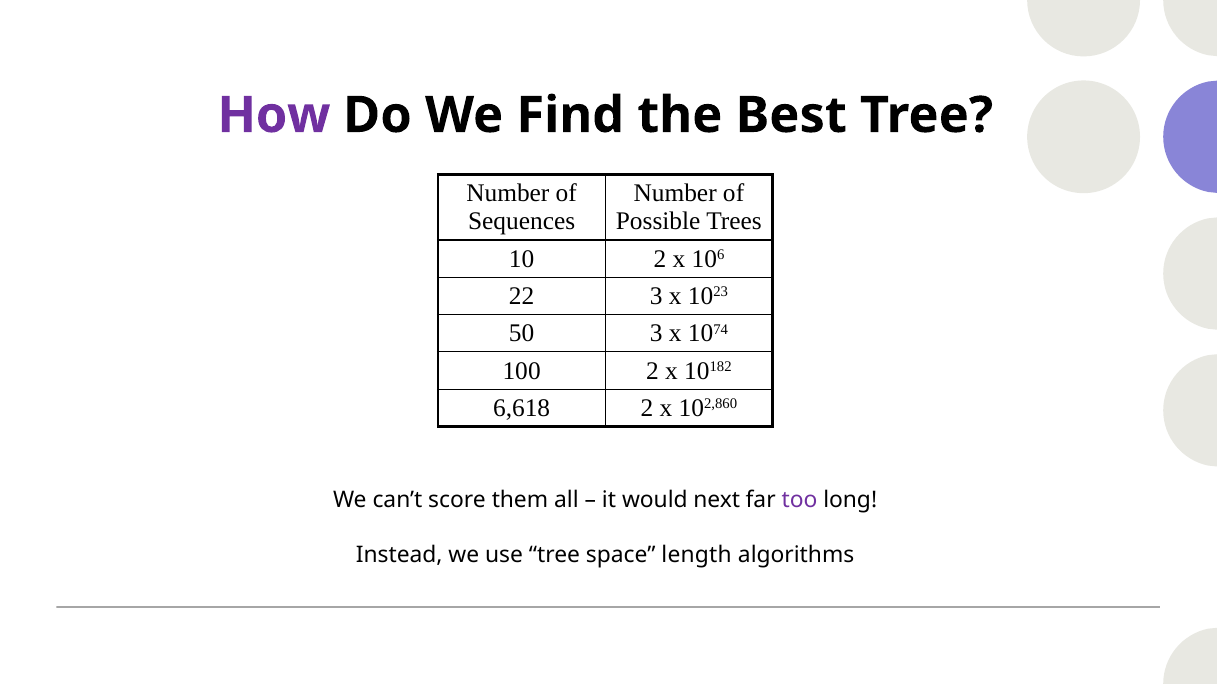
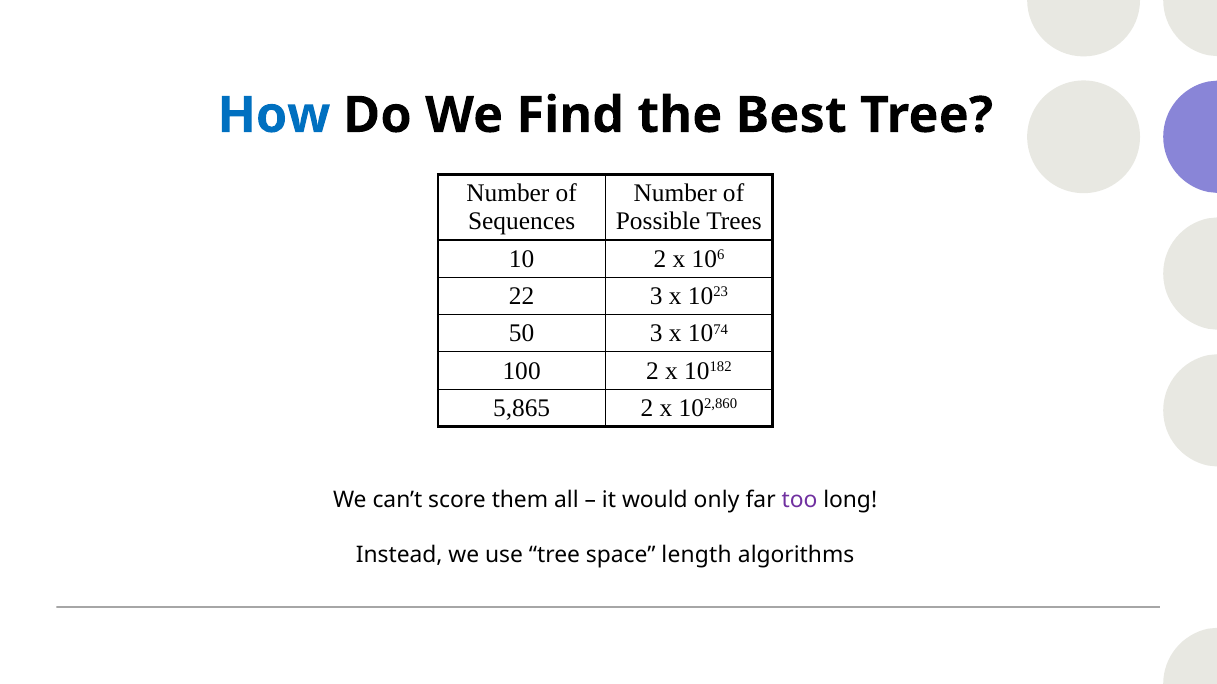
How colour: purple -> blue
6,618: 6,618 -> 5,865
next: next -> only
